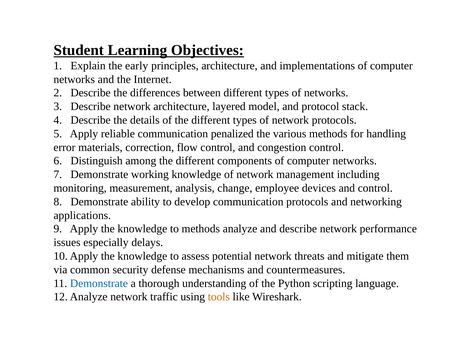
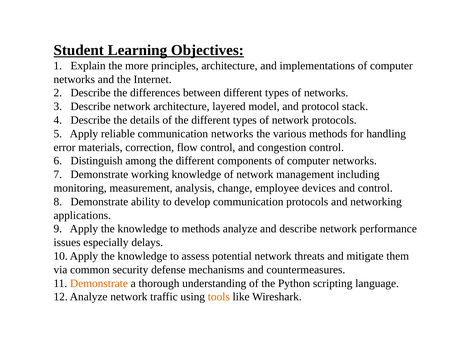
early: early -> more
communication penalized: penalized -> networks
Demonstrate at (99, 283) colour: blue -> orange
